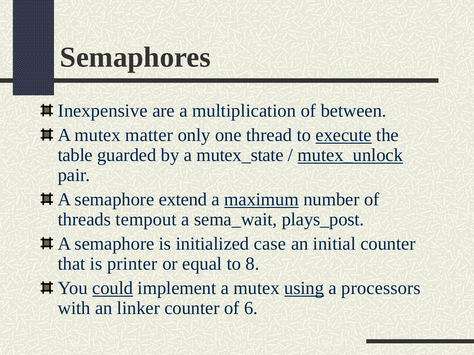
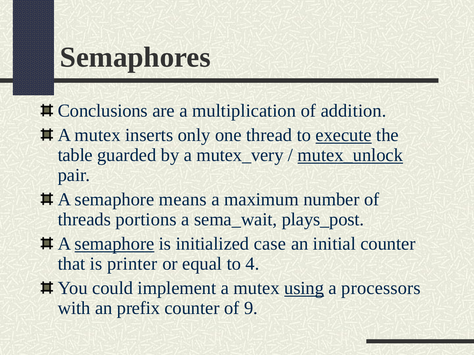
Inexpensive: Inexpensive -> Conclusions
between: between -> addition
matter: matter -> inserts
mutex_state: mutex_state -> mutex_very
extend: extend -> means
maximum underline: present -> none
tempout: tempout -> portions
semaphore at (114, 244) underline: none -> present
8: 8 -> 4
could underline: present -> none
linker: linker -> prefix
6: 6 -> 9
